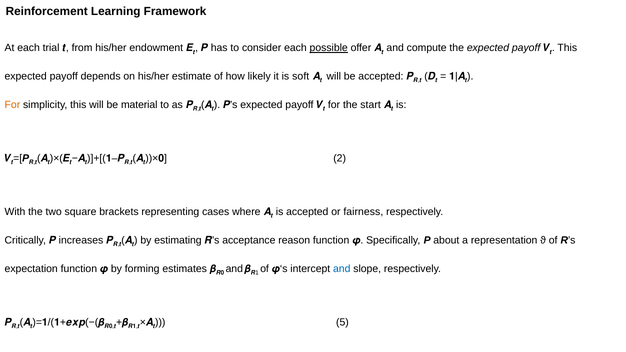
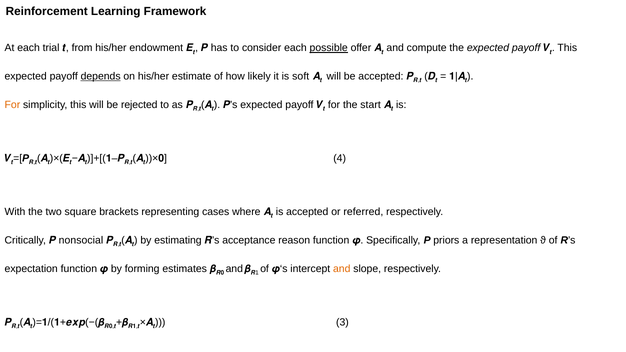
depends underline: none -> present
material: material -> rejected
2: 2 -> 4
fairness: fairness -> referred
increases: increases -> nonsocial
about: about -> priors
and at (342, 269) colour: blue -> orange
5: 5 -> 3
